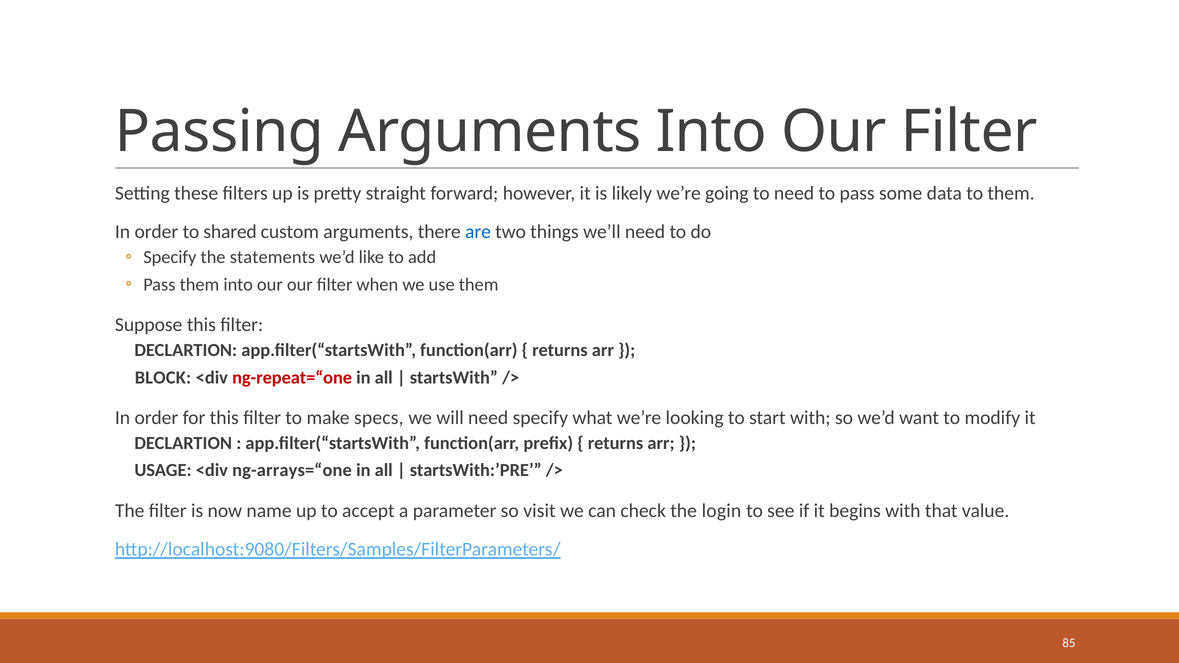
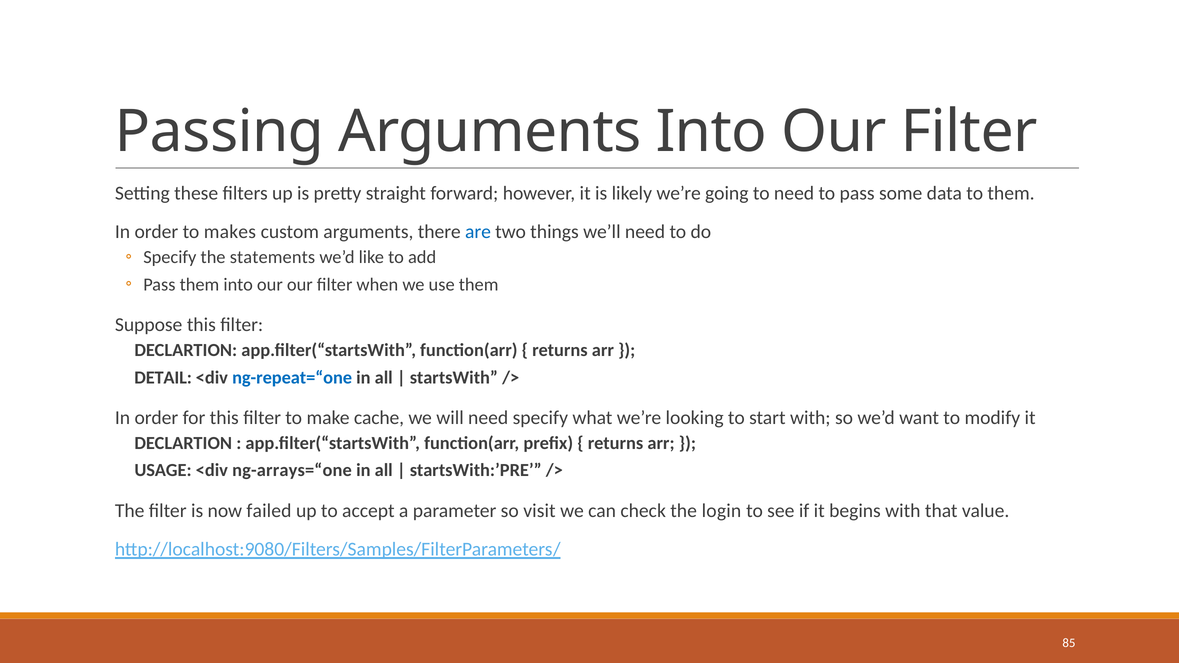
shared: shared -> makes
BLOCK: BLOCK -> DETAIL
ng-repeat=“one colour: red -> blue
specs: specs -> cache
name: name -> failed
